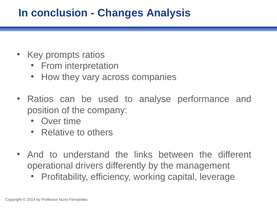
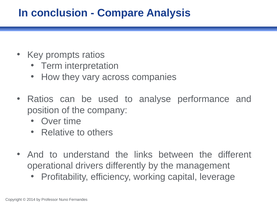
Changes: Changes -> Compare
From: From -> Term
